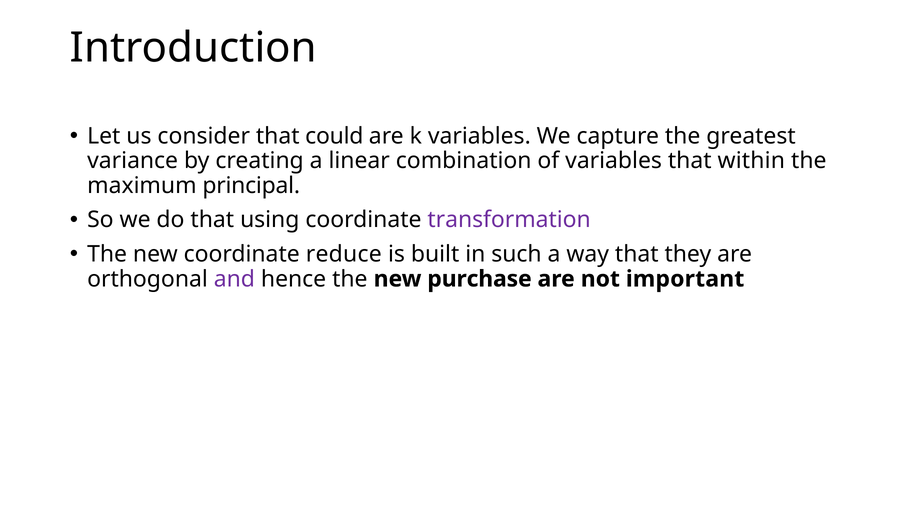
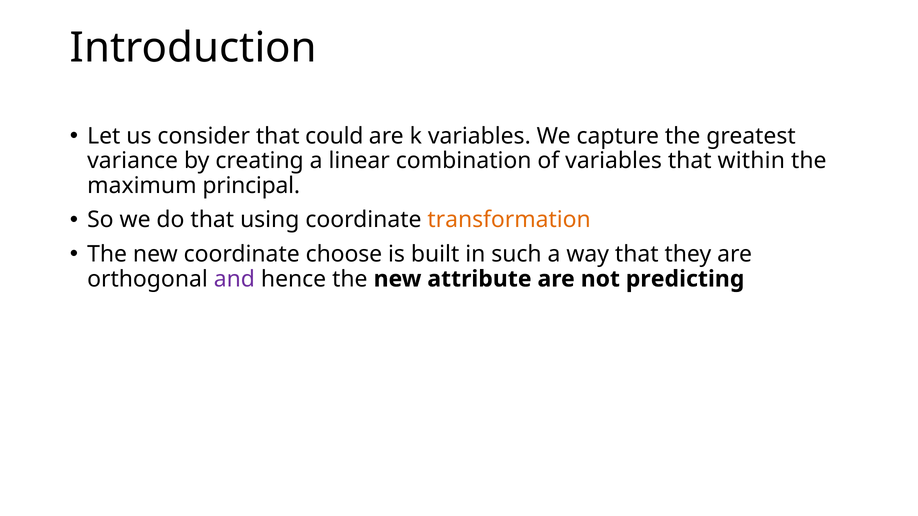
transformation colour: purple -> orange
reduce: reduce -> choose
purchase: purchase -> attribute
important: important -> predicting
